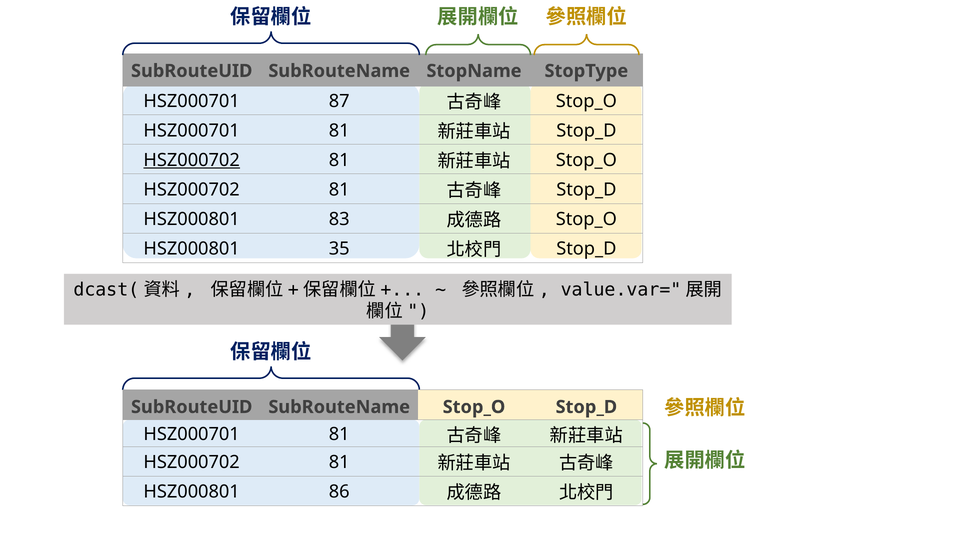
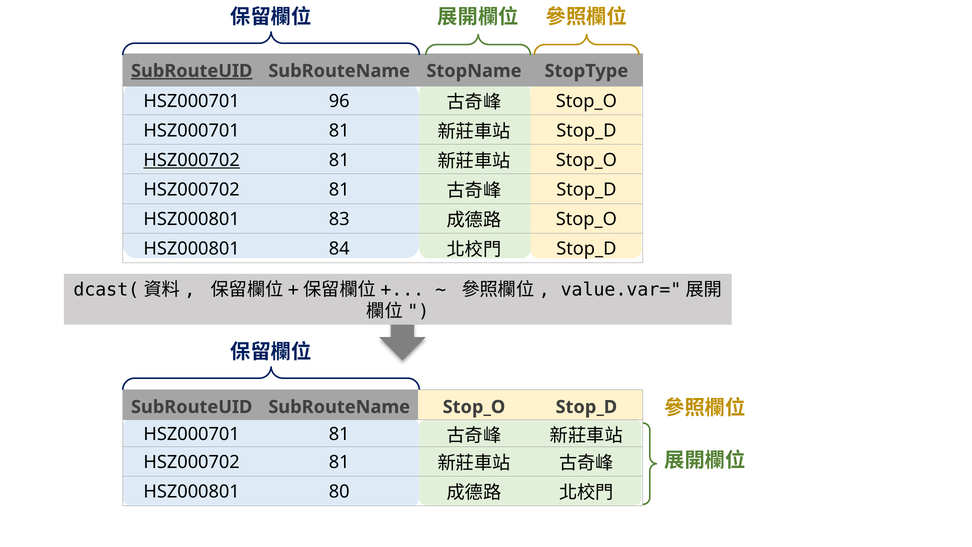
SubRouteUID at (192, 71) underline: none -> present
87: 87 -> 96
35: 35 -> 84
86: 86 -> 80
